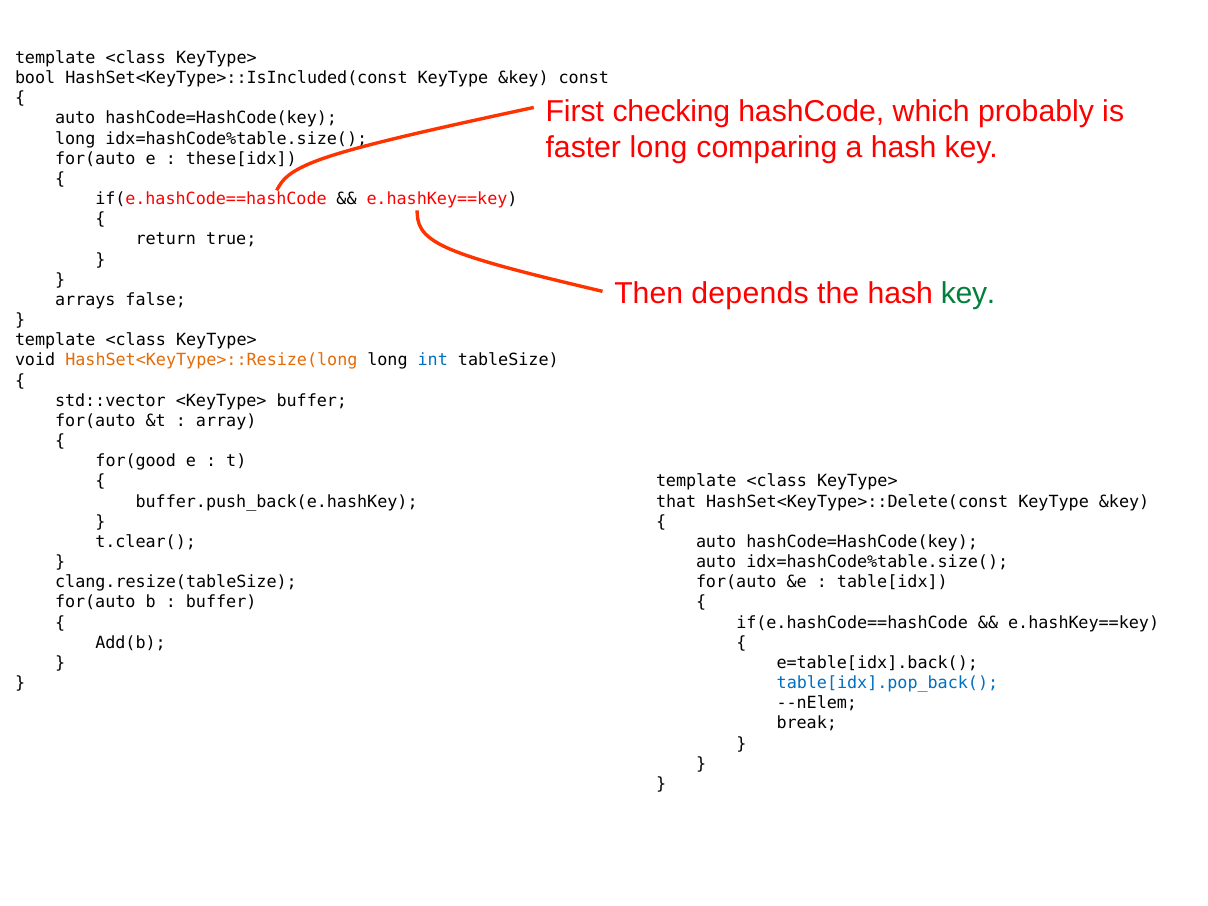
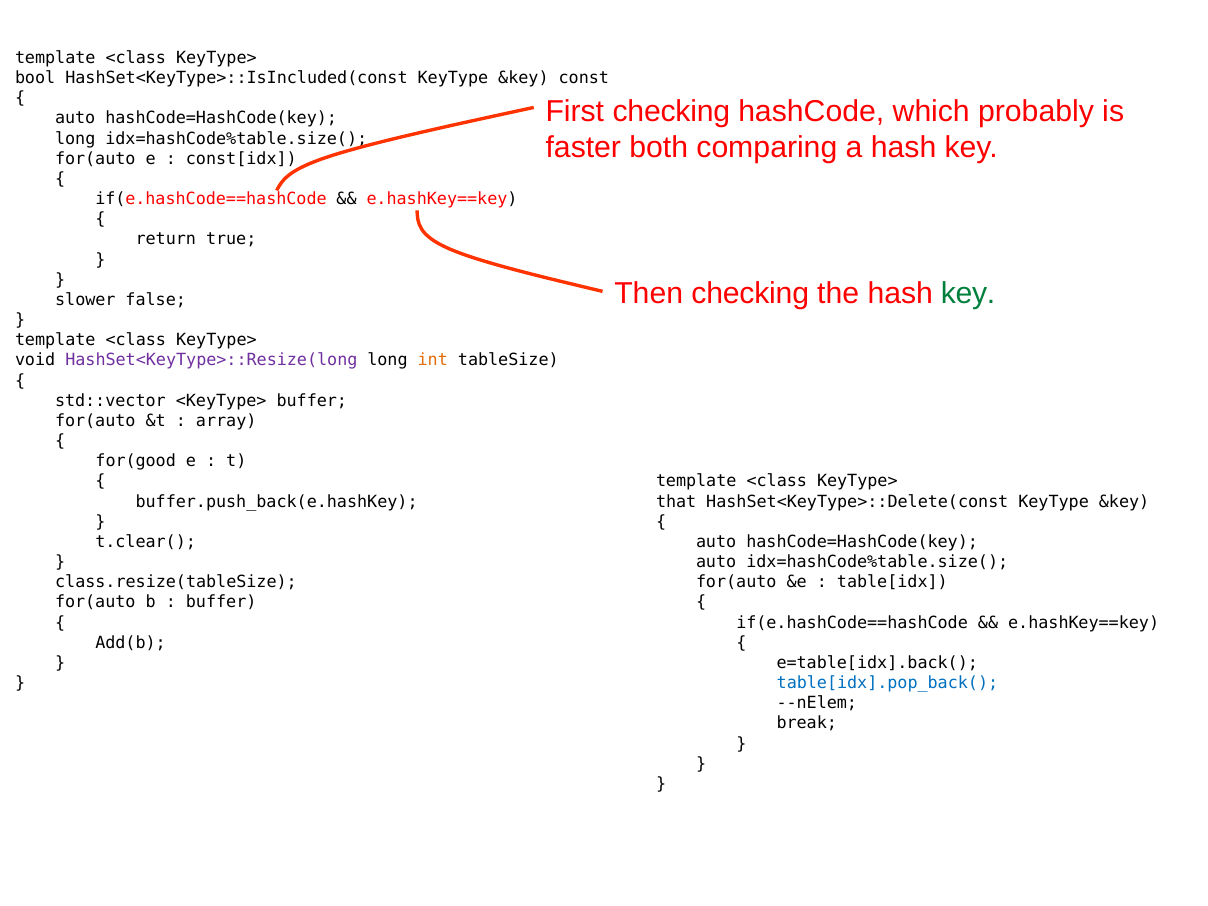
faster long: long -> both
these[idx: these[idx -> const[idx
Then depends: depends -> checking
arrays: arrays -> slower
HashSet<KeyType>::Resize(long colour: orange -> purple
int colour: blue -> orange
clang.resize(tableSize: clang.resize(tableSize -> class.resize(tableSize
